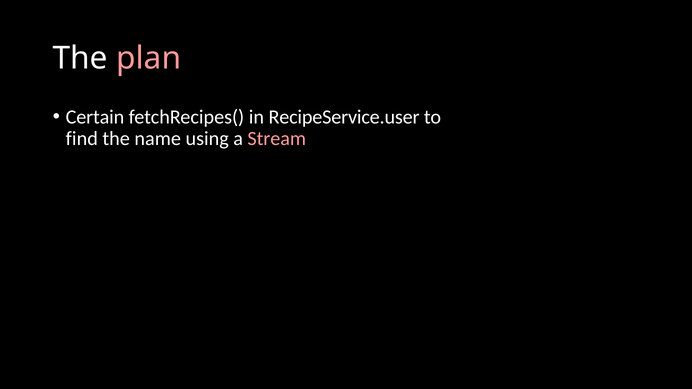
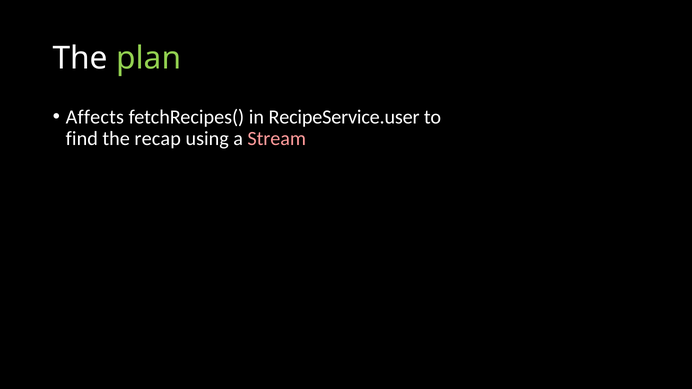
plan colour: pink -> light green
Certain: Certain -> Affects
name: name -> recap
